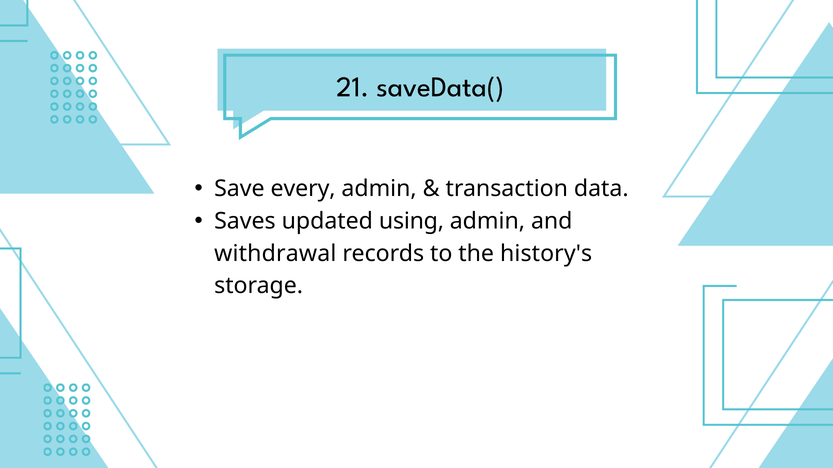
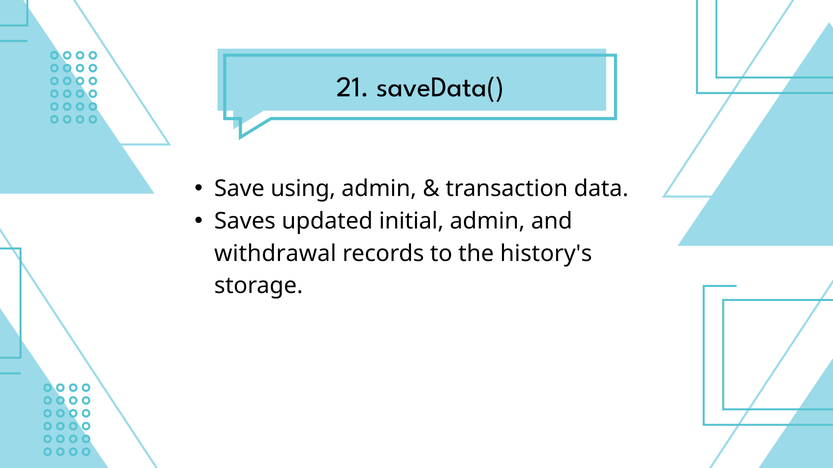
every: every -> using
using: using -> initial
